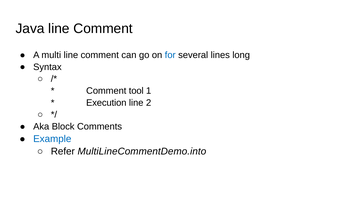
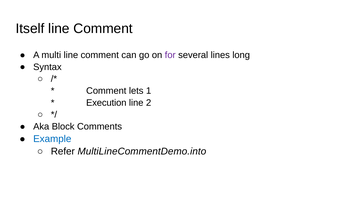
Java: Java -> Itself
for colour: blue -> purple
tool: tool -> lets
